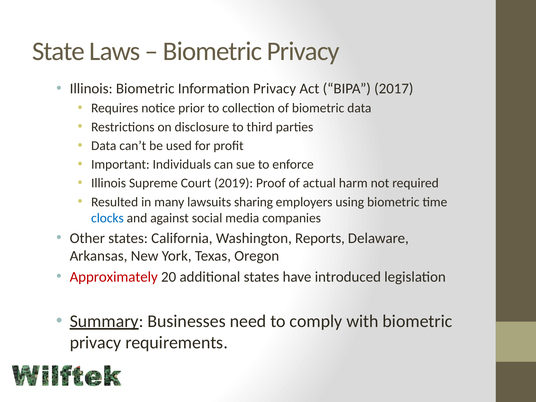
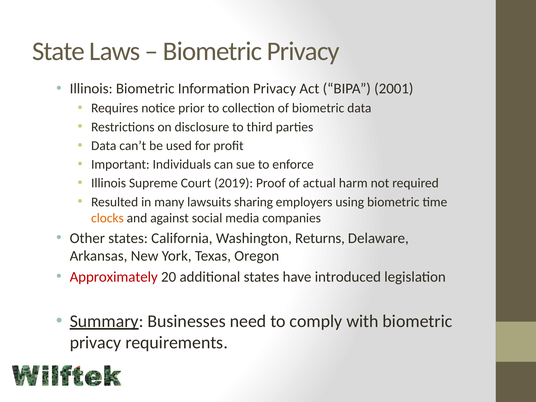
2017: 2017 -> 2001
clocks colour: blue -> orange
Reports: Reports -> Returns
